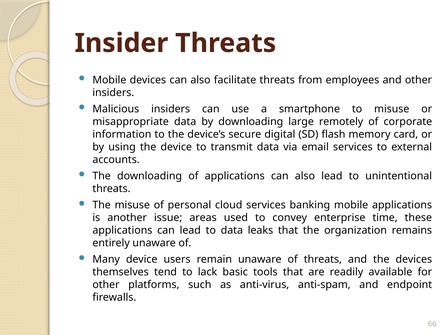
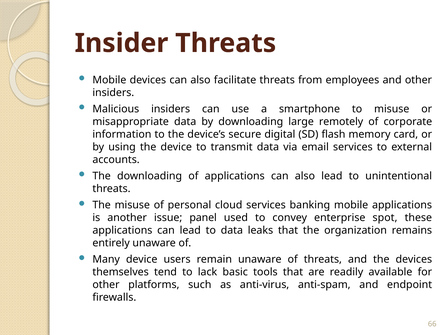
areas: areas -> panel
time: time -> spot
